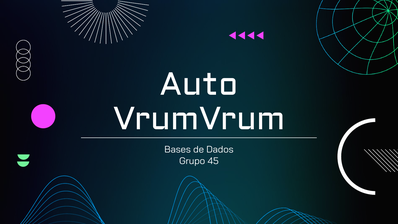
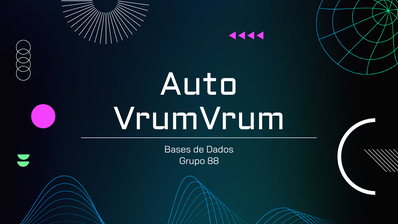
45: 45 -> 88
